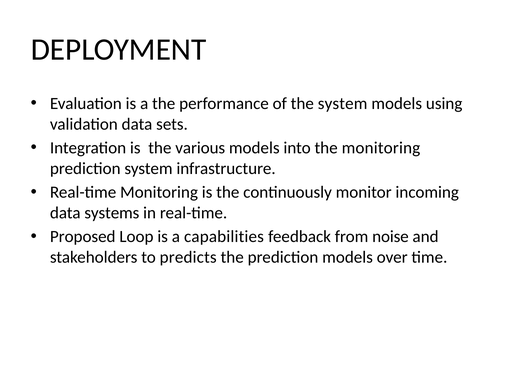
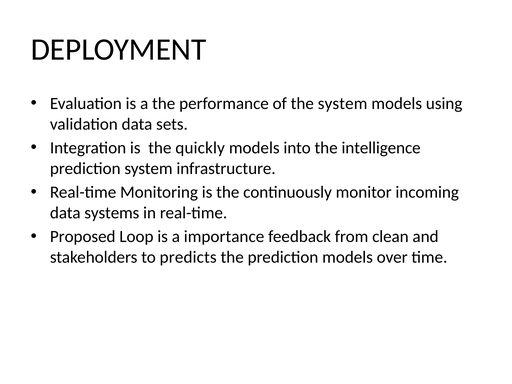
various: various -> quickly
the monitoring: monitoring -> intelligence
capabilities: capabilities -> importance
noise: noise -> clean
